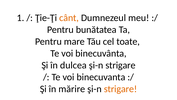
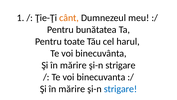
mare: mare -> toate
toate: toate -> harul
dulcea at (73, 65): dulcea -> mărire
strigare at (120, 89) colour: orange -> blue
